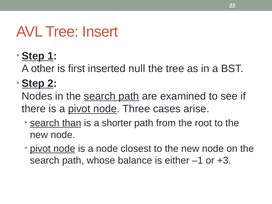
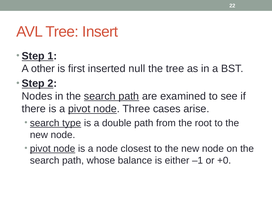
than: than -> type
shorter: shorter -> double
+3: +3 -> +0
